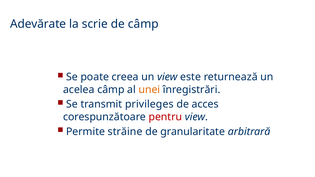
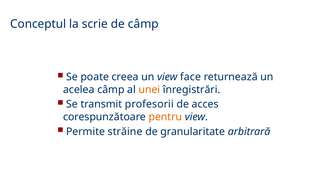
Adevărate: Adevărate -> Conceptul
este: este -> face
privileges: privileges -> profesorii
pentru colour: red -> orange
